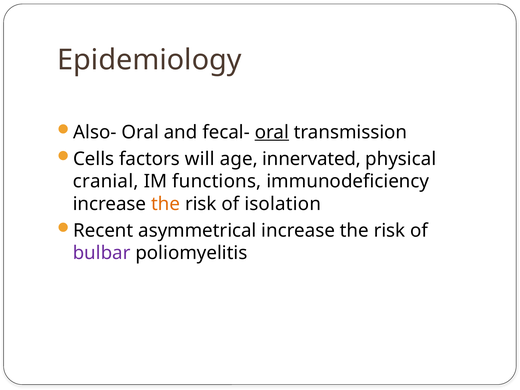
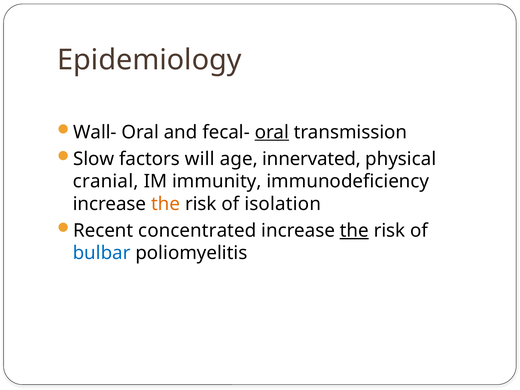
Also-: Also- -> Wall-
Cells: Cells -> Slow
functions: functions -> immunity
asymmetrical: asymmetrical -> concentrated
the at (354, 231) underline: none -> present
bulbar colour: purple -> blue
